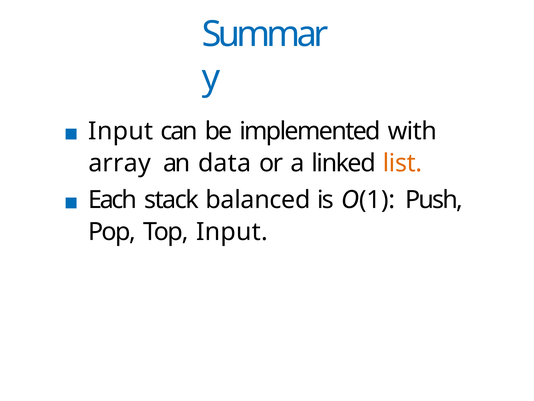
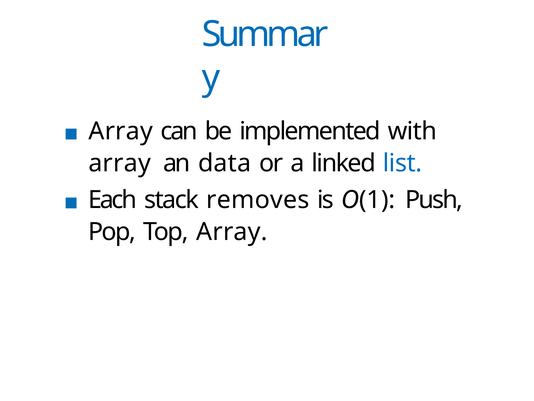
Input at (121, 131): Input -> Array
list colour: orange -> blue
balanced: balanced -> removes
Top Input: Input -> Array
